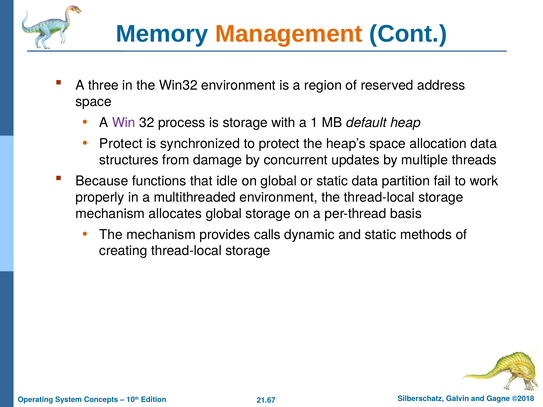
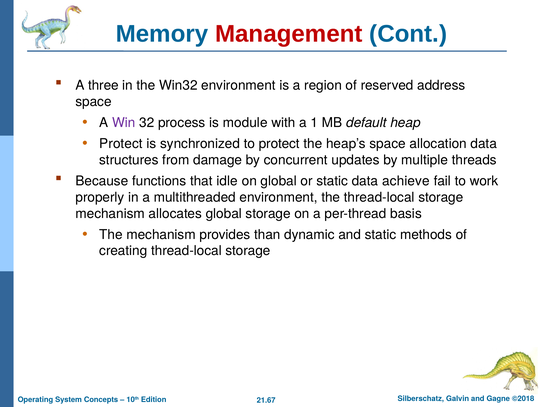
Management colour: orange -> red
is storage: storage -> module
partition: partition -> achieve
calls: calls -> than
